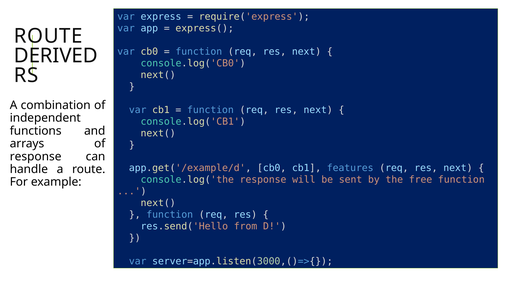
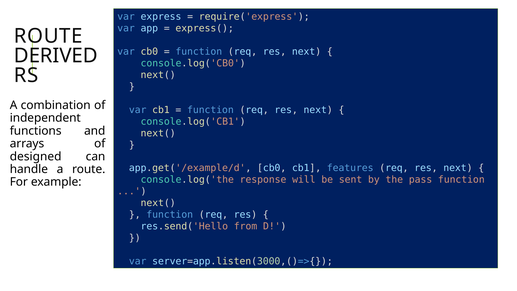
response at (36, 156): response -> designed
free: free -> pass
